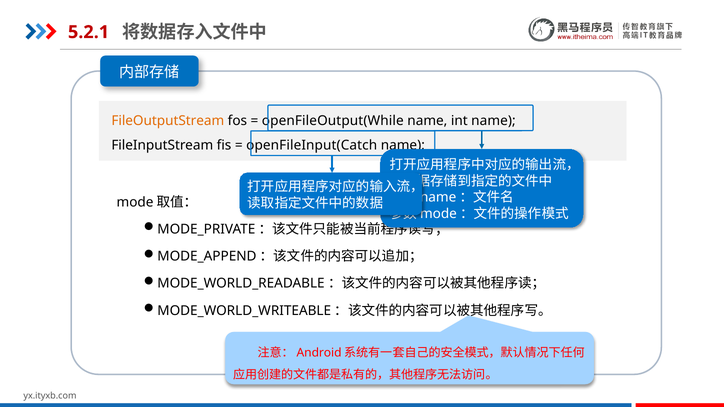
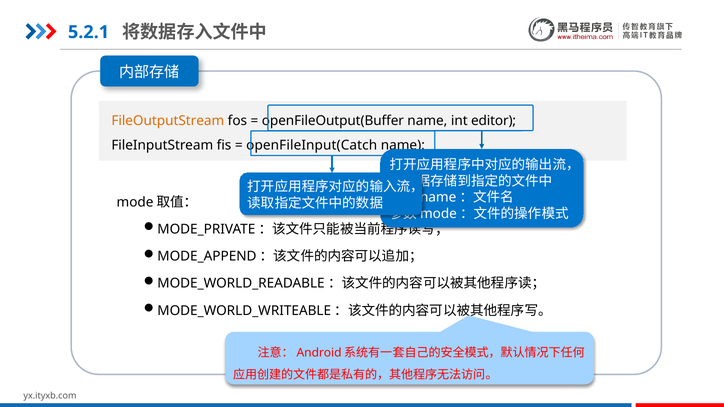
5.2.1 colour: red -> blue
openFileOutput(While: openFileOutput(While -> openFileOutput(Buffer
int name: name -> editor
